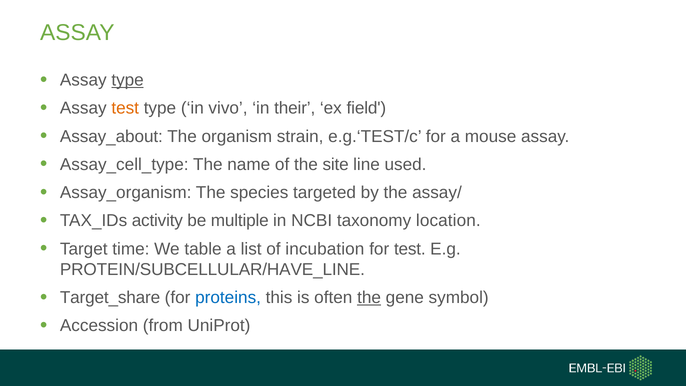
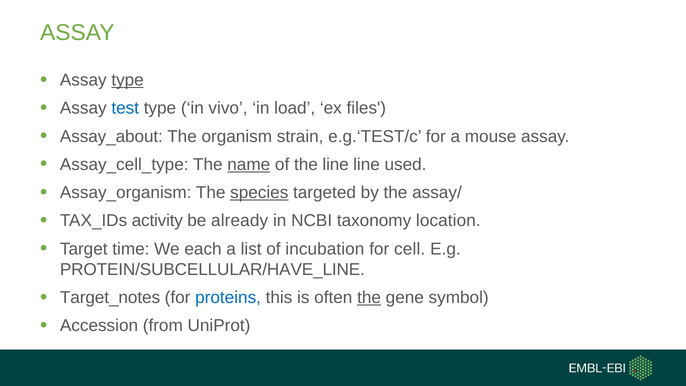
test at (125, 108) colour: orange -> blue
their: their -> load
field: field -> files
name underline: none -> present
the site: site -> line
species underline: none -> present
multiple: multiple -> already
table: table -> each
for test: test -> cell
Target_share: Target_share -> Target_notes
